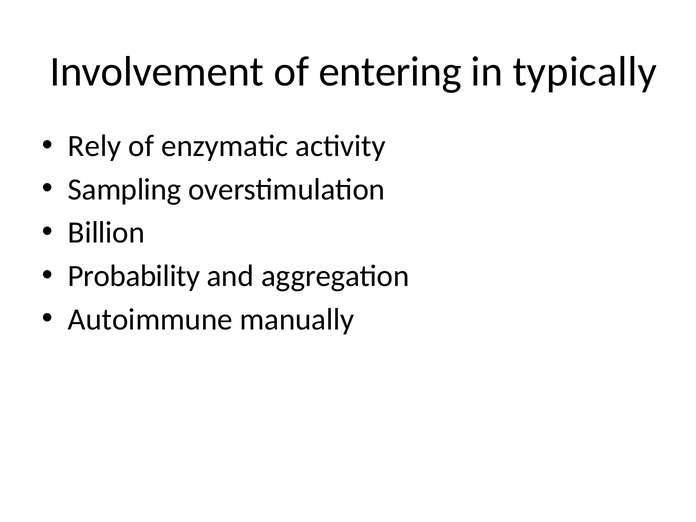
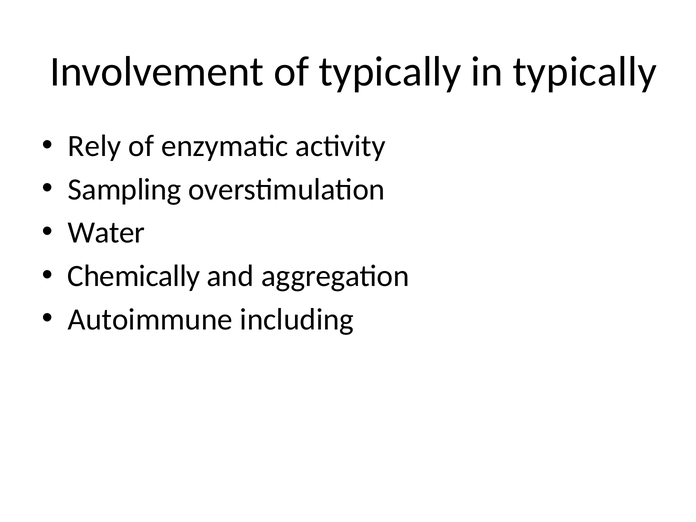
of entering: entering -> typically
Billion: Billion -> Water
Probability: Probability -> Chemically
manually: manually -> including
